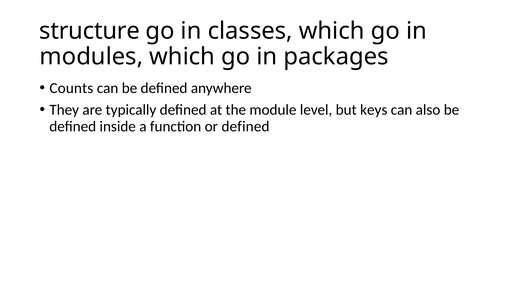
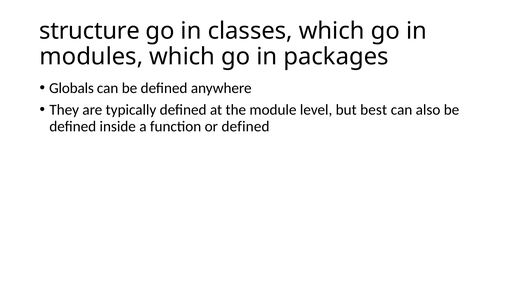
Counts: Counts -> Globals
keys: keys -> best
